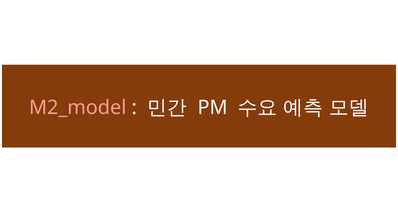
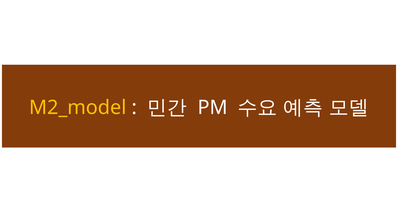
M2_model colour: pink -> yellow
